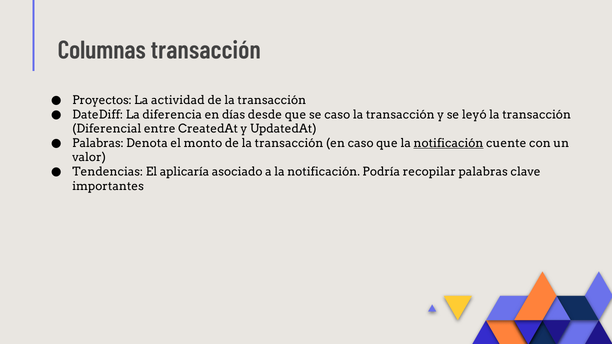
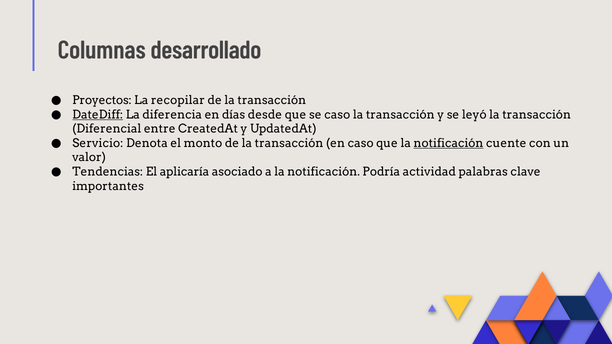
Columnas transacción: transacción -> desarrollado
actividad: actividad -> recopilar
DateDiff underline: none -> present
Palabras at (98, 143): Palabras -> Servicio
recopilar: recopilar -> actividad
